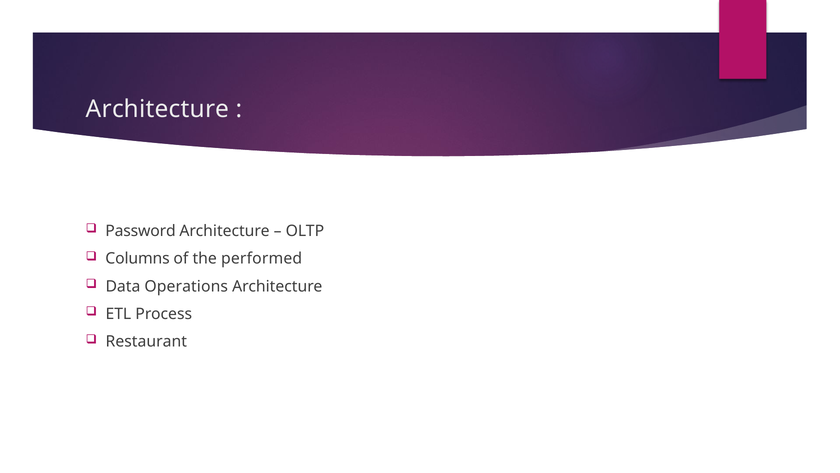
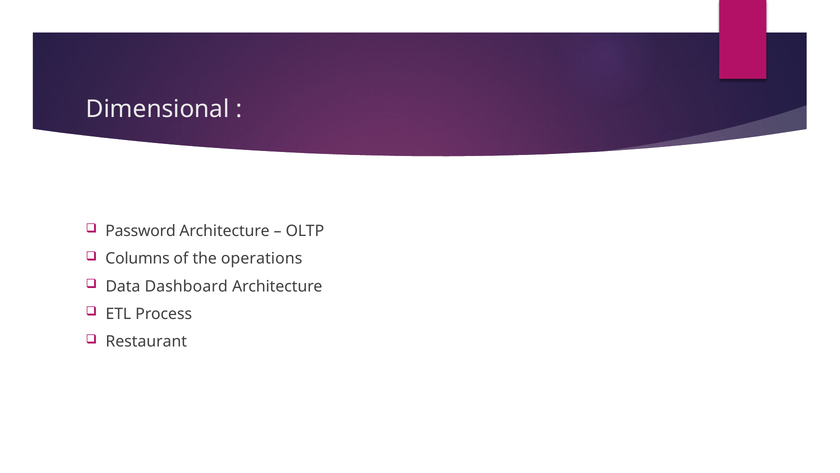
Architecture at (158, 109): Architecture -> Dimensional
performed: performed -> operations
Operations: Operations -> Dashboard
